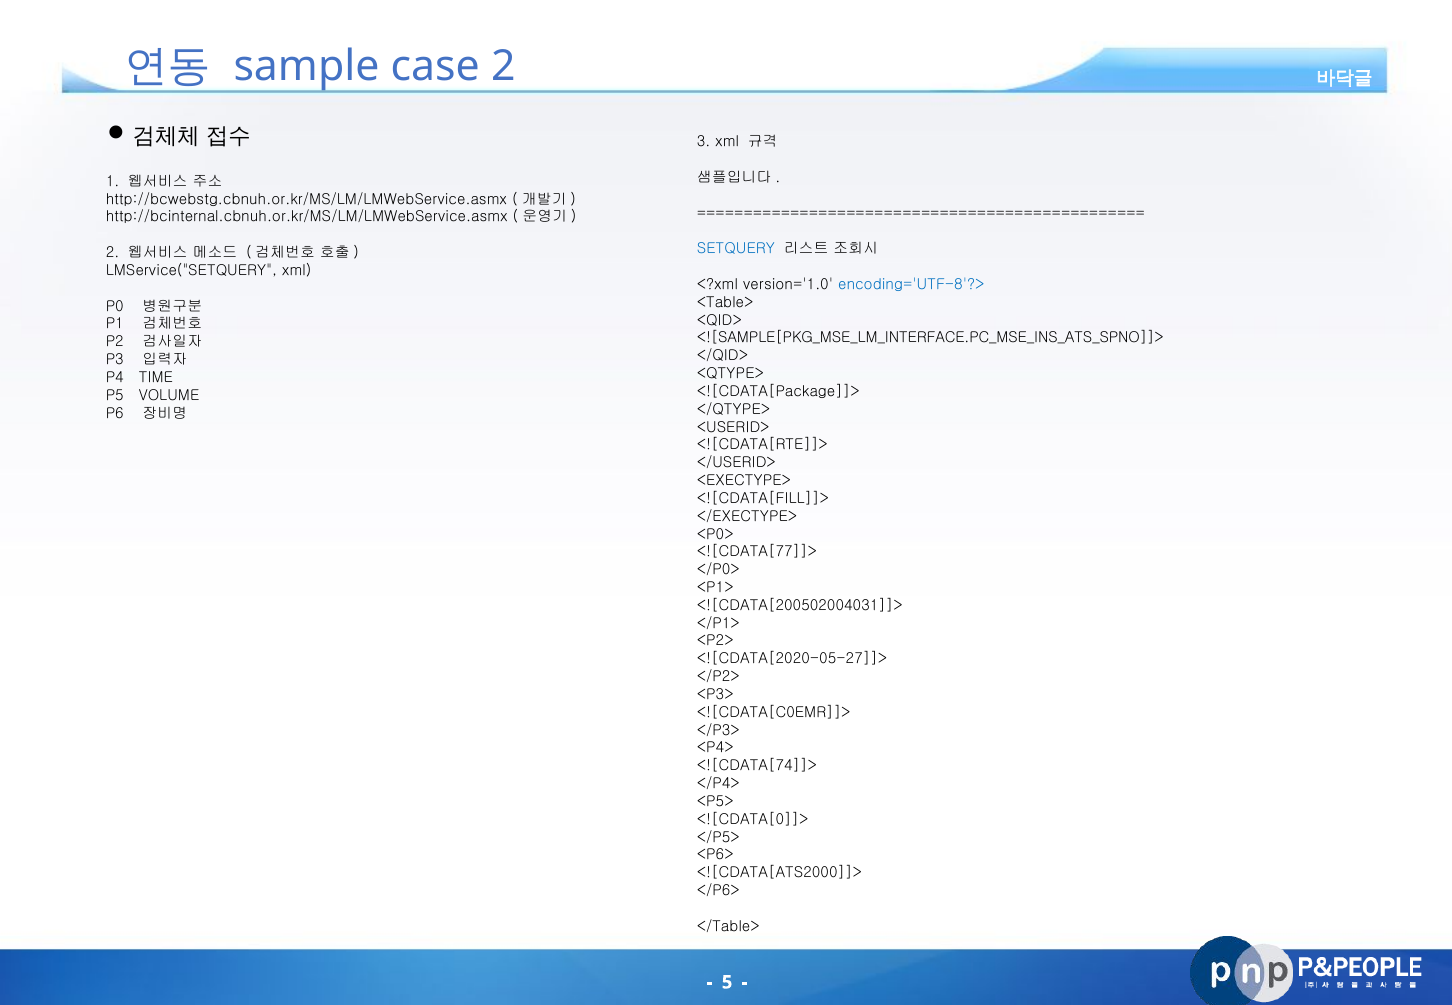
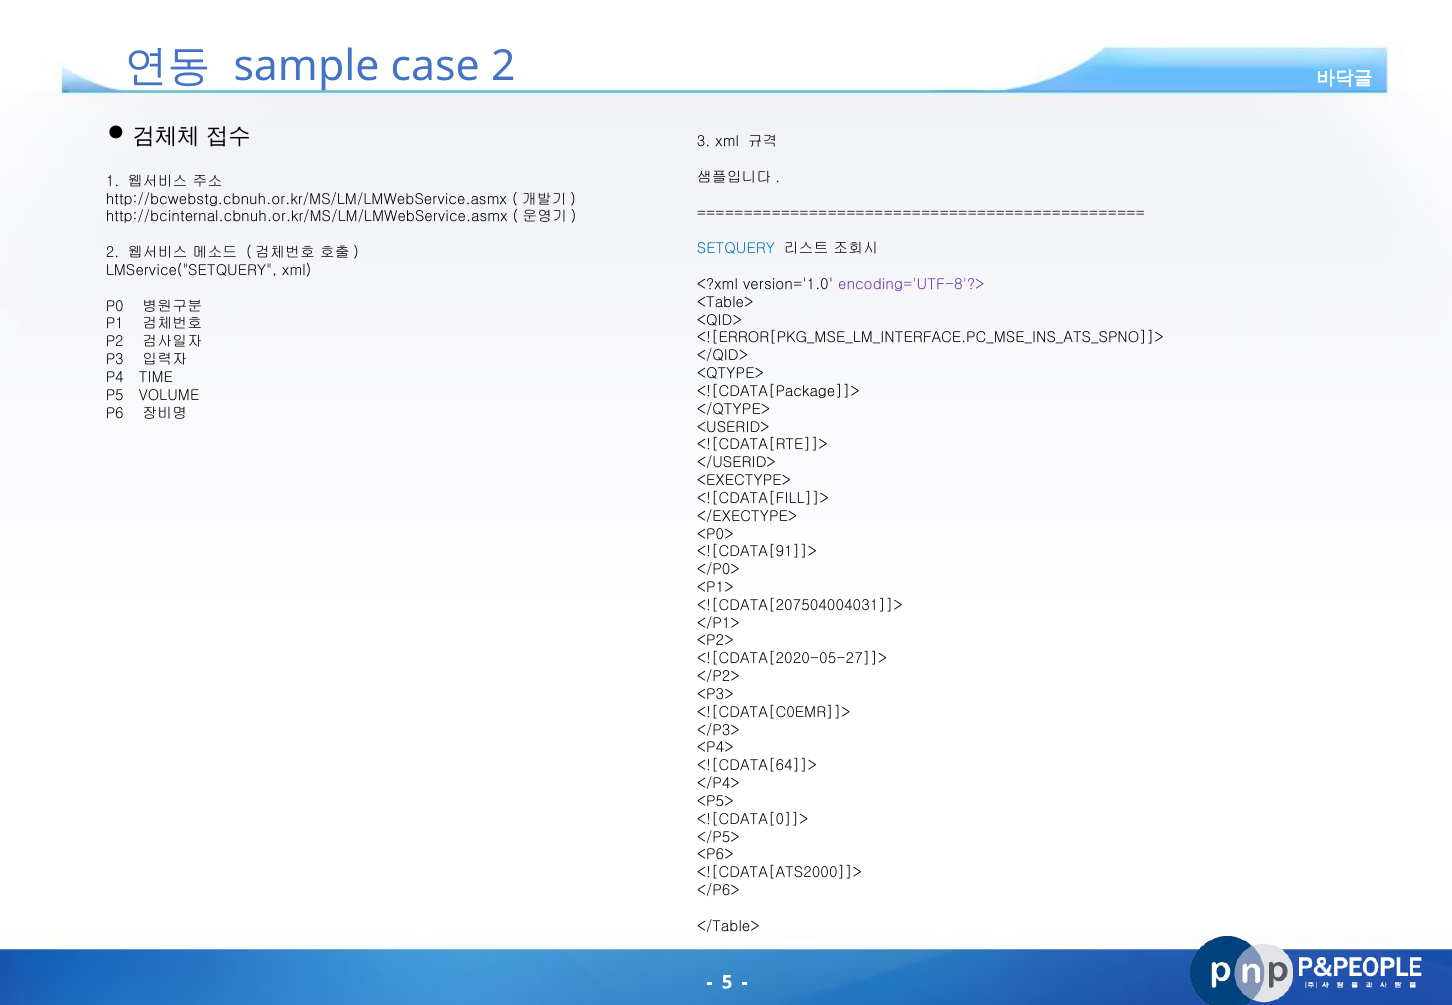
encoding='UTF-8'?> colour: blue -> purple
<![SAMPLE[PKG_MSE_LM_INTERFACE.PC_MSE_INS_ATS_SPNO]]>: <![SAMPLE[PKG_MSE_LM_INTERFACE.PC_MSE_INS_ATS_SPNO]]> -> <![ERROR[PKG_MSE_LM_INTERFACE.PC_MSE_INS_ATS_SPNO]]>
<![CDATA[77]]>: <![CDATA[77]]> -> <![CDATA[91]]>
<![CDATA[200502004031]]>: <![CDATA[200502004031]]> -> <![CDATA[207504004031]]>
<![CDATA[74]]>: <![CDATA[74]]> -> <![CDATA[64]]>
